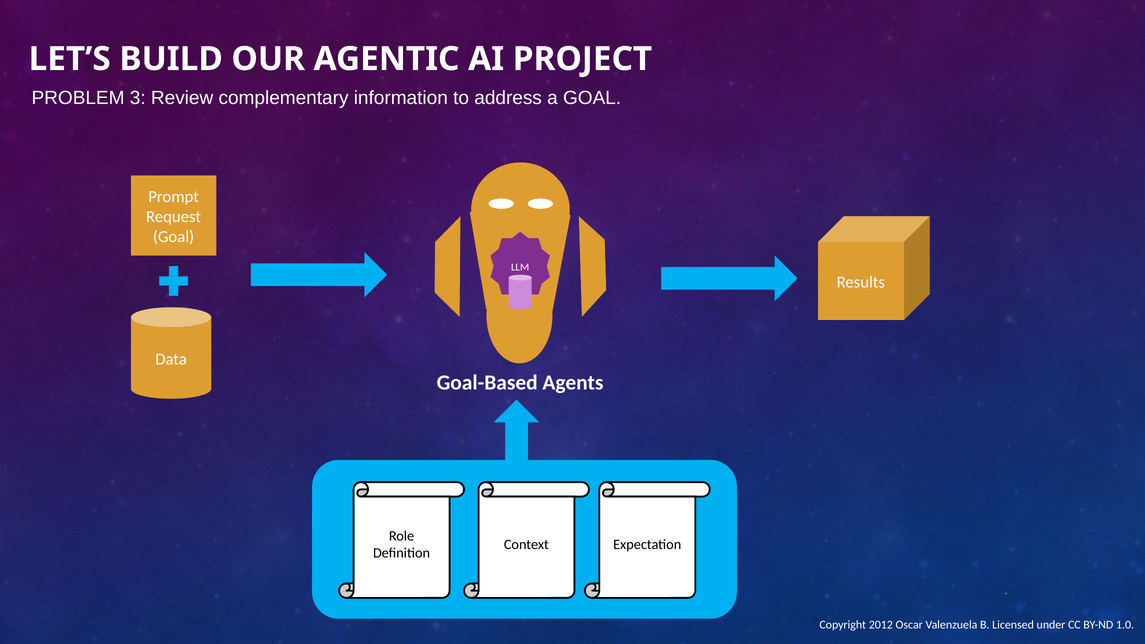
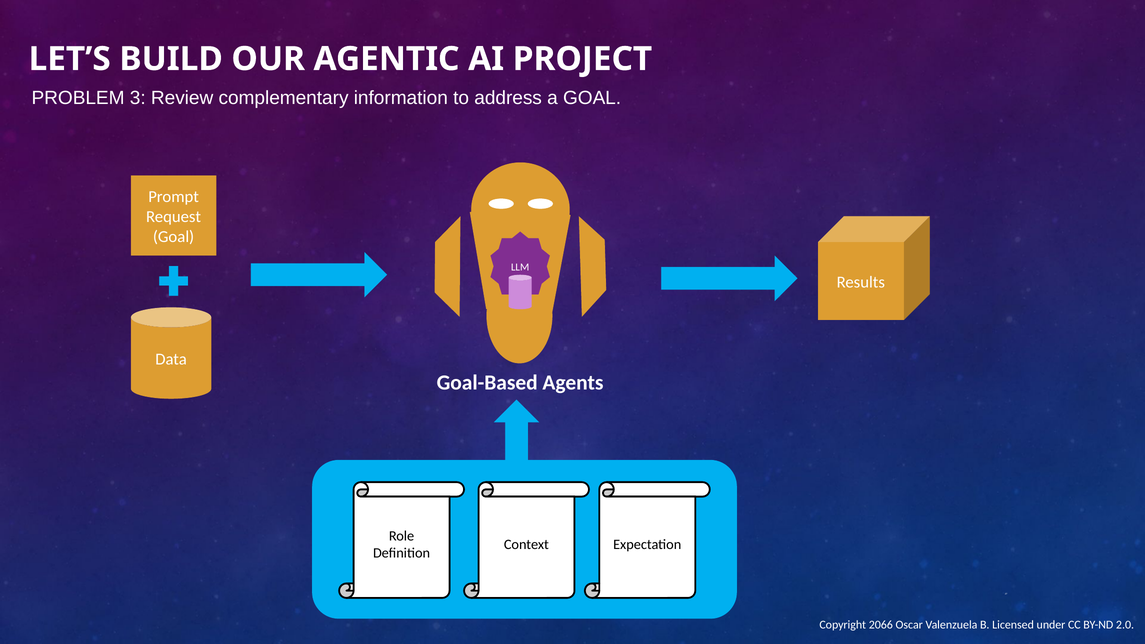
2012: 2012 -> 2066
1.0: 1.0 -> 2.0
